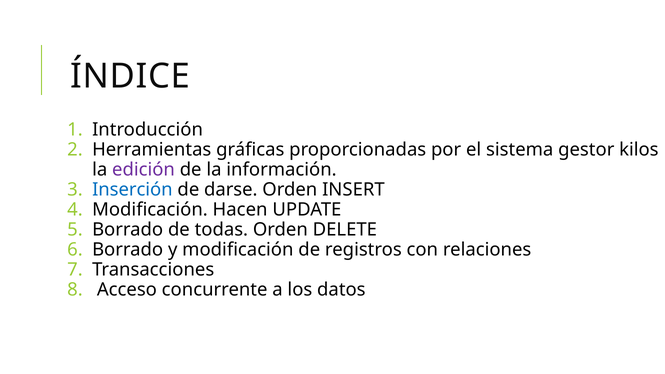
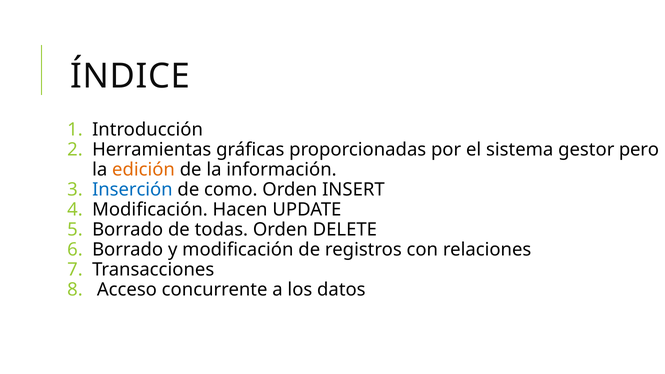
kilos: kilos -> pero
edición colour: purple -> orange
darse: darse -> como
